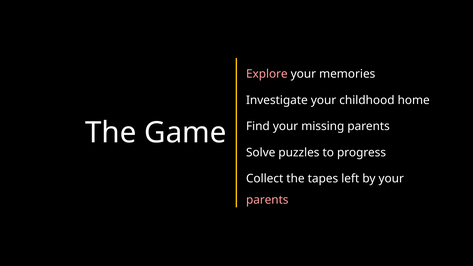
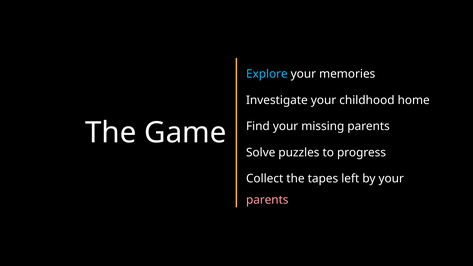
Explore colour: pink -> light blue
